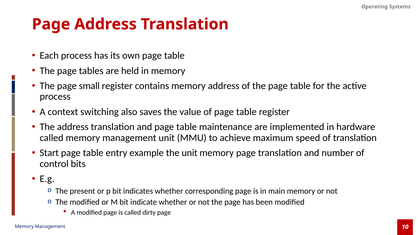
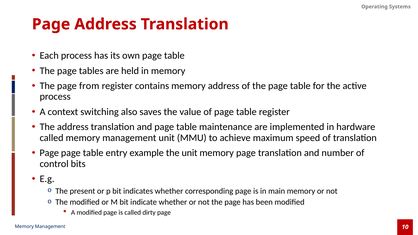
small: small -> from
Start at (49, 153): Start -> Page
